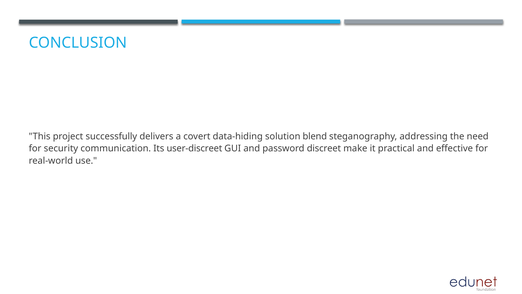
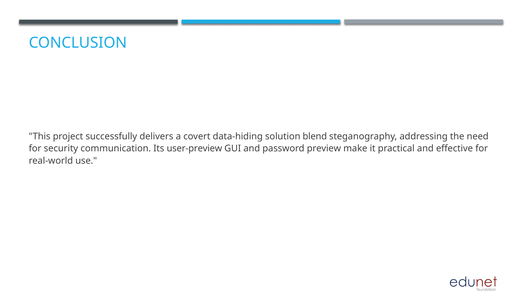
user-discreet: user-discreet -> user-preview
discreet: discreet -> preview
